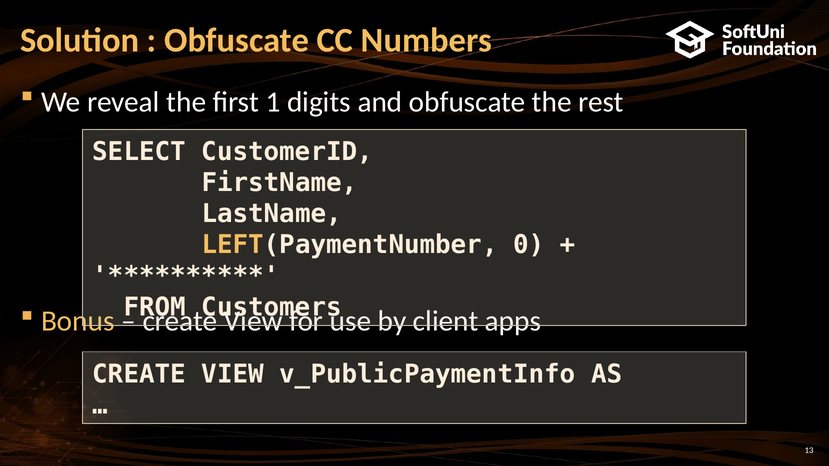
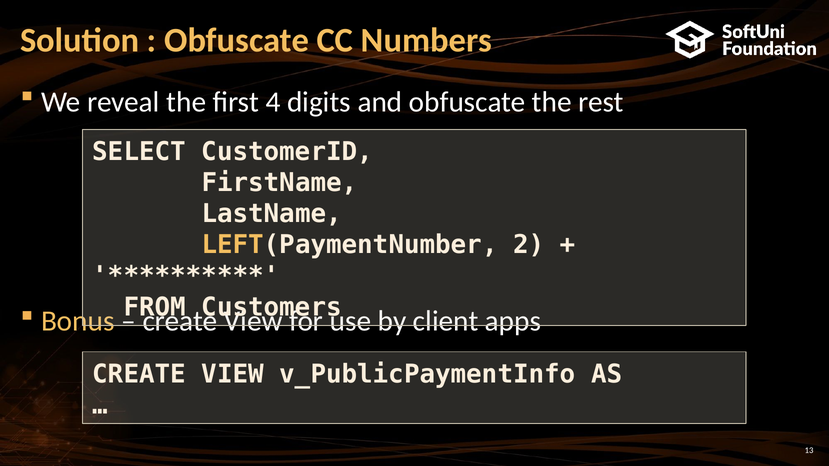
1: 1 -> 4
0: 0 -> 2
